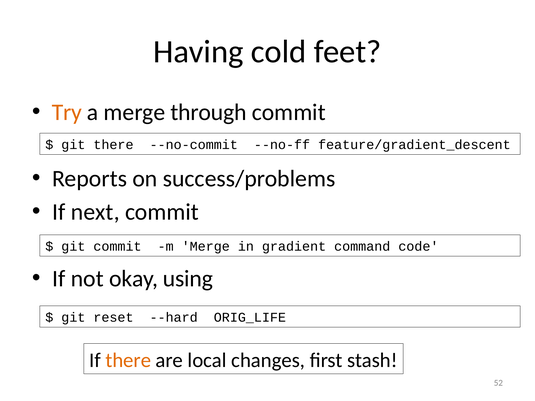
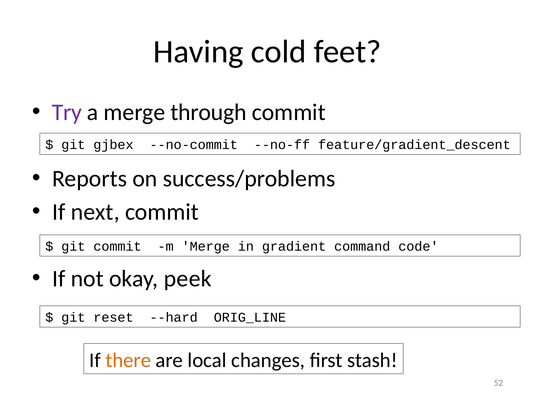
Try colour: orange -> purple
git there: there -> gjbex
using: using -> peek
ORIG_LIFE: ORIG_LIFE -> ORIG_LINE
